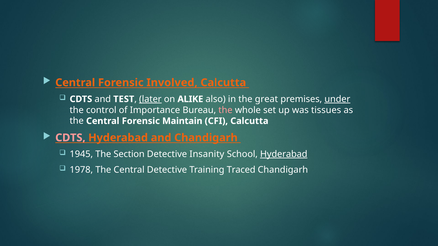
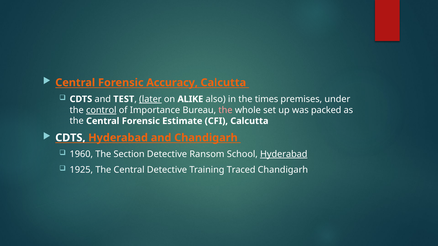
Involved: Involved -> Accuracy
great: great -> times
under underline: present -> none
control underline: none -> present
tissues: tissues -> packed
Maintain: Maintain -> Estimate
CDTS at (70, 138) colour: pink -> white
1945: 1945 -> 1960
Insanity: Insanity -> Ransom
1978: 1978 -> 1925
